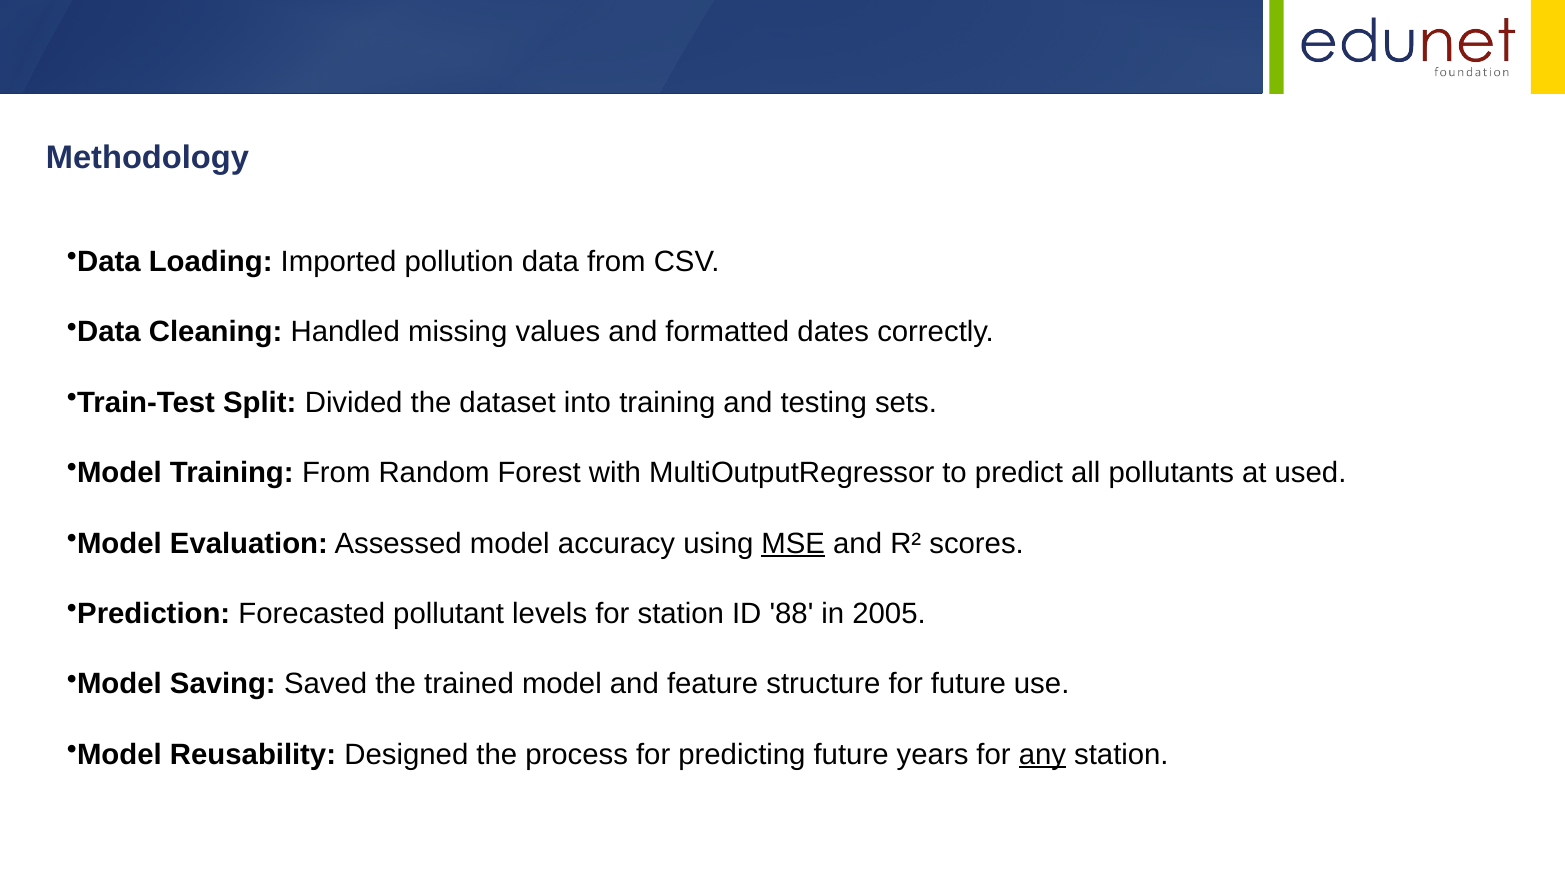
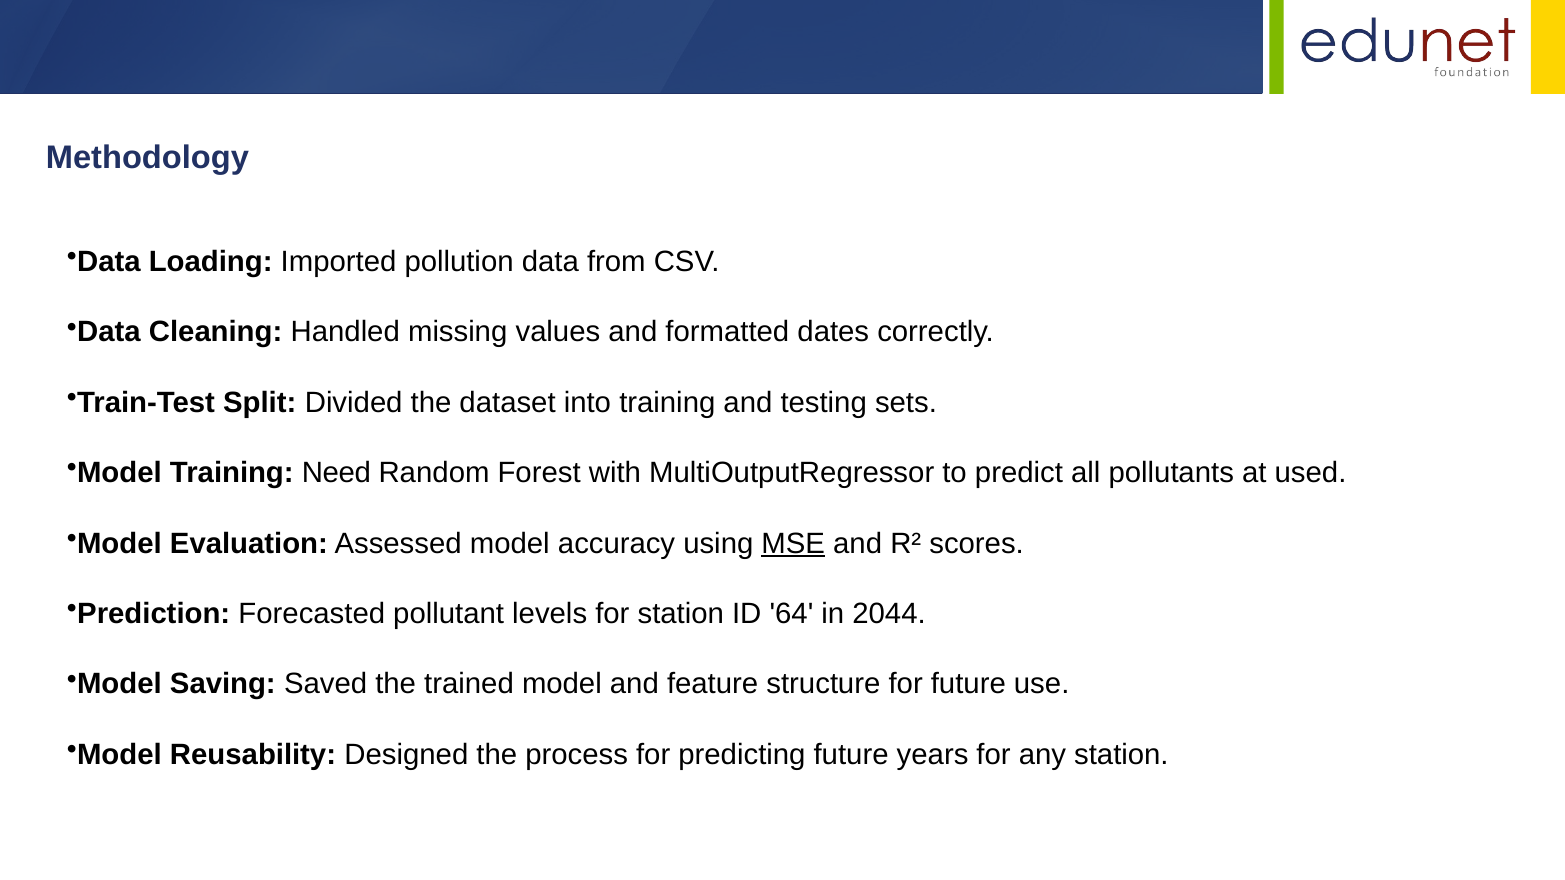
Training From: From -> Need
88: 88 -> 64
2005: 2005 -> 2044
any underline: present -> none
